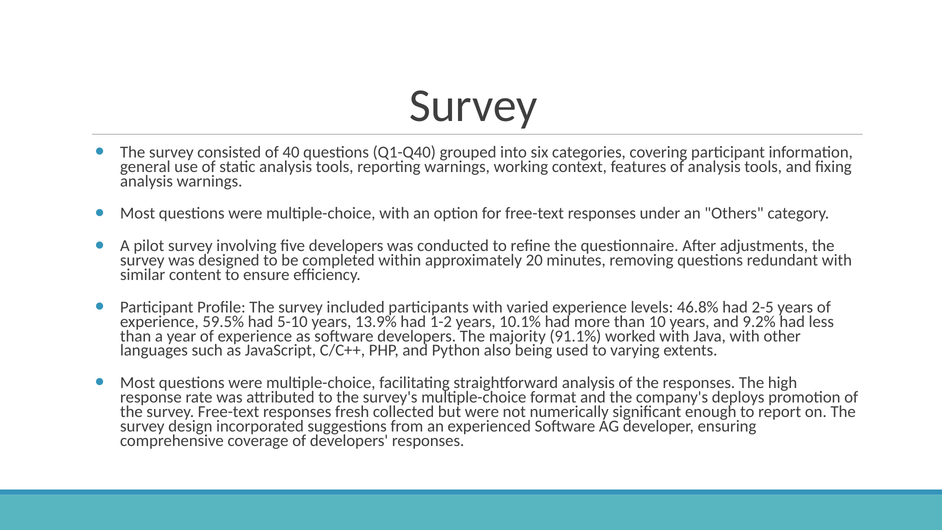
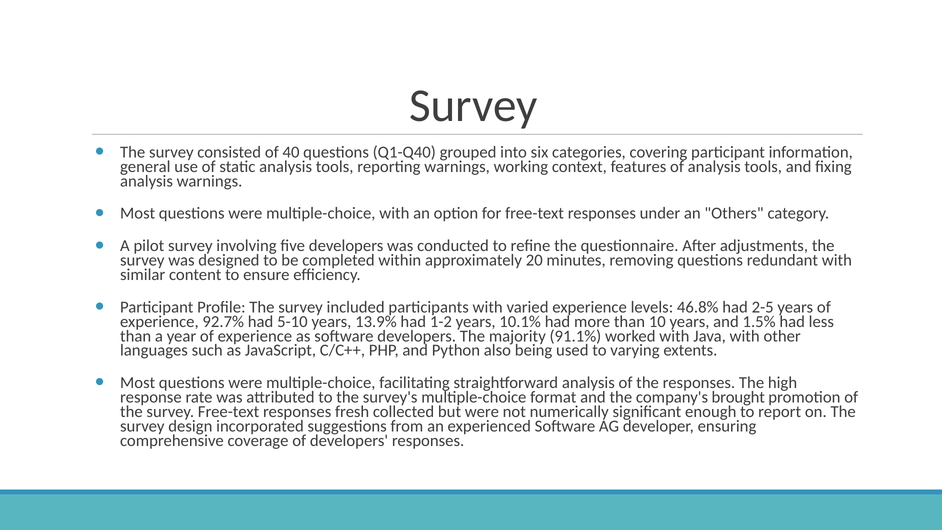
59.5%: 59.5% -> 92.7%
9.2%: 9.2% -> 1.5%
deploys: deploys -> brought
